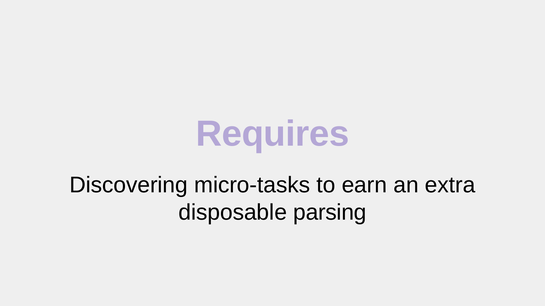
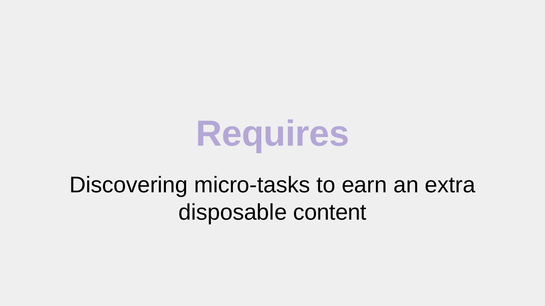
parsing: parsing -> content
